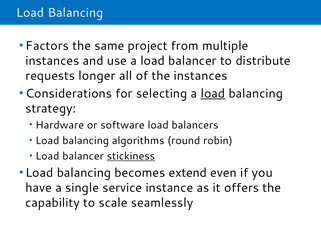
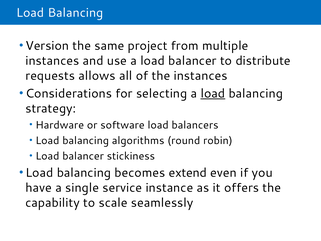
Factors: Factors -> Version
longer: longer -> allows
stickiness underline: present -> none
